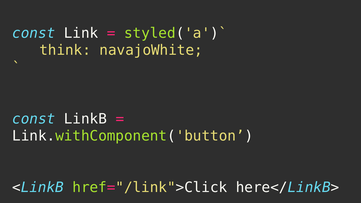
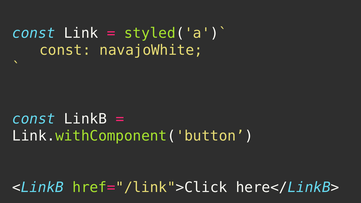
think at (65, 50): think -> const
